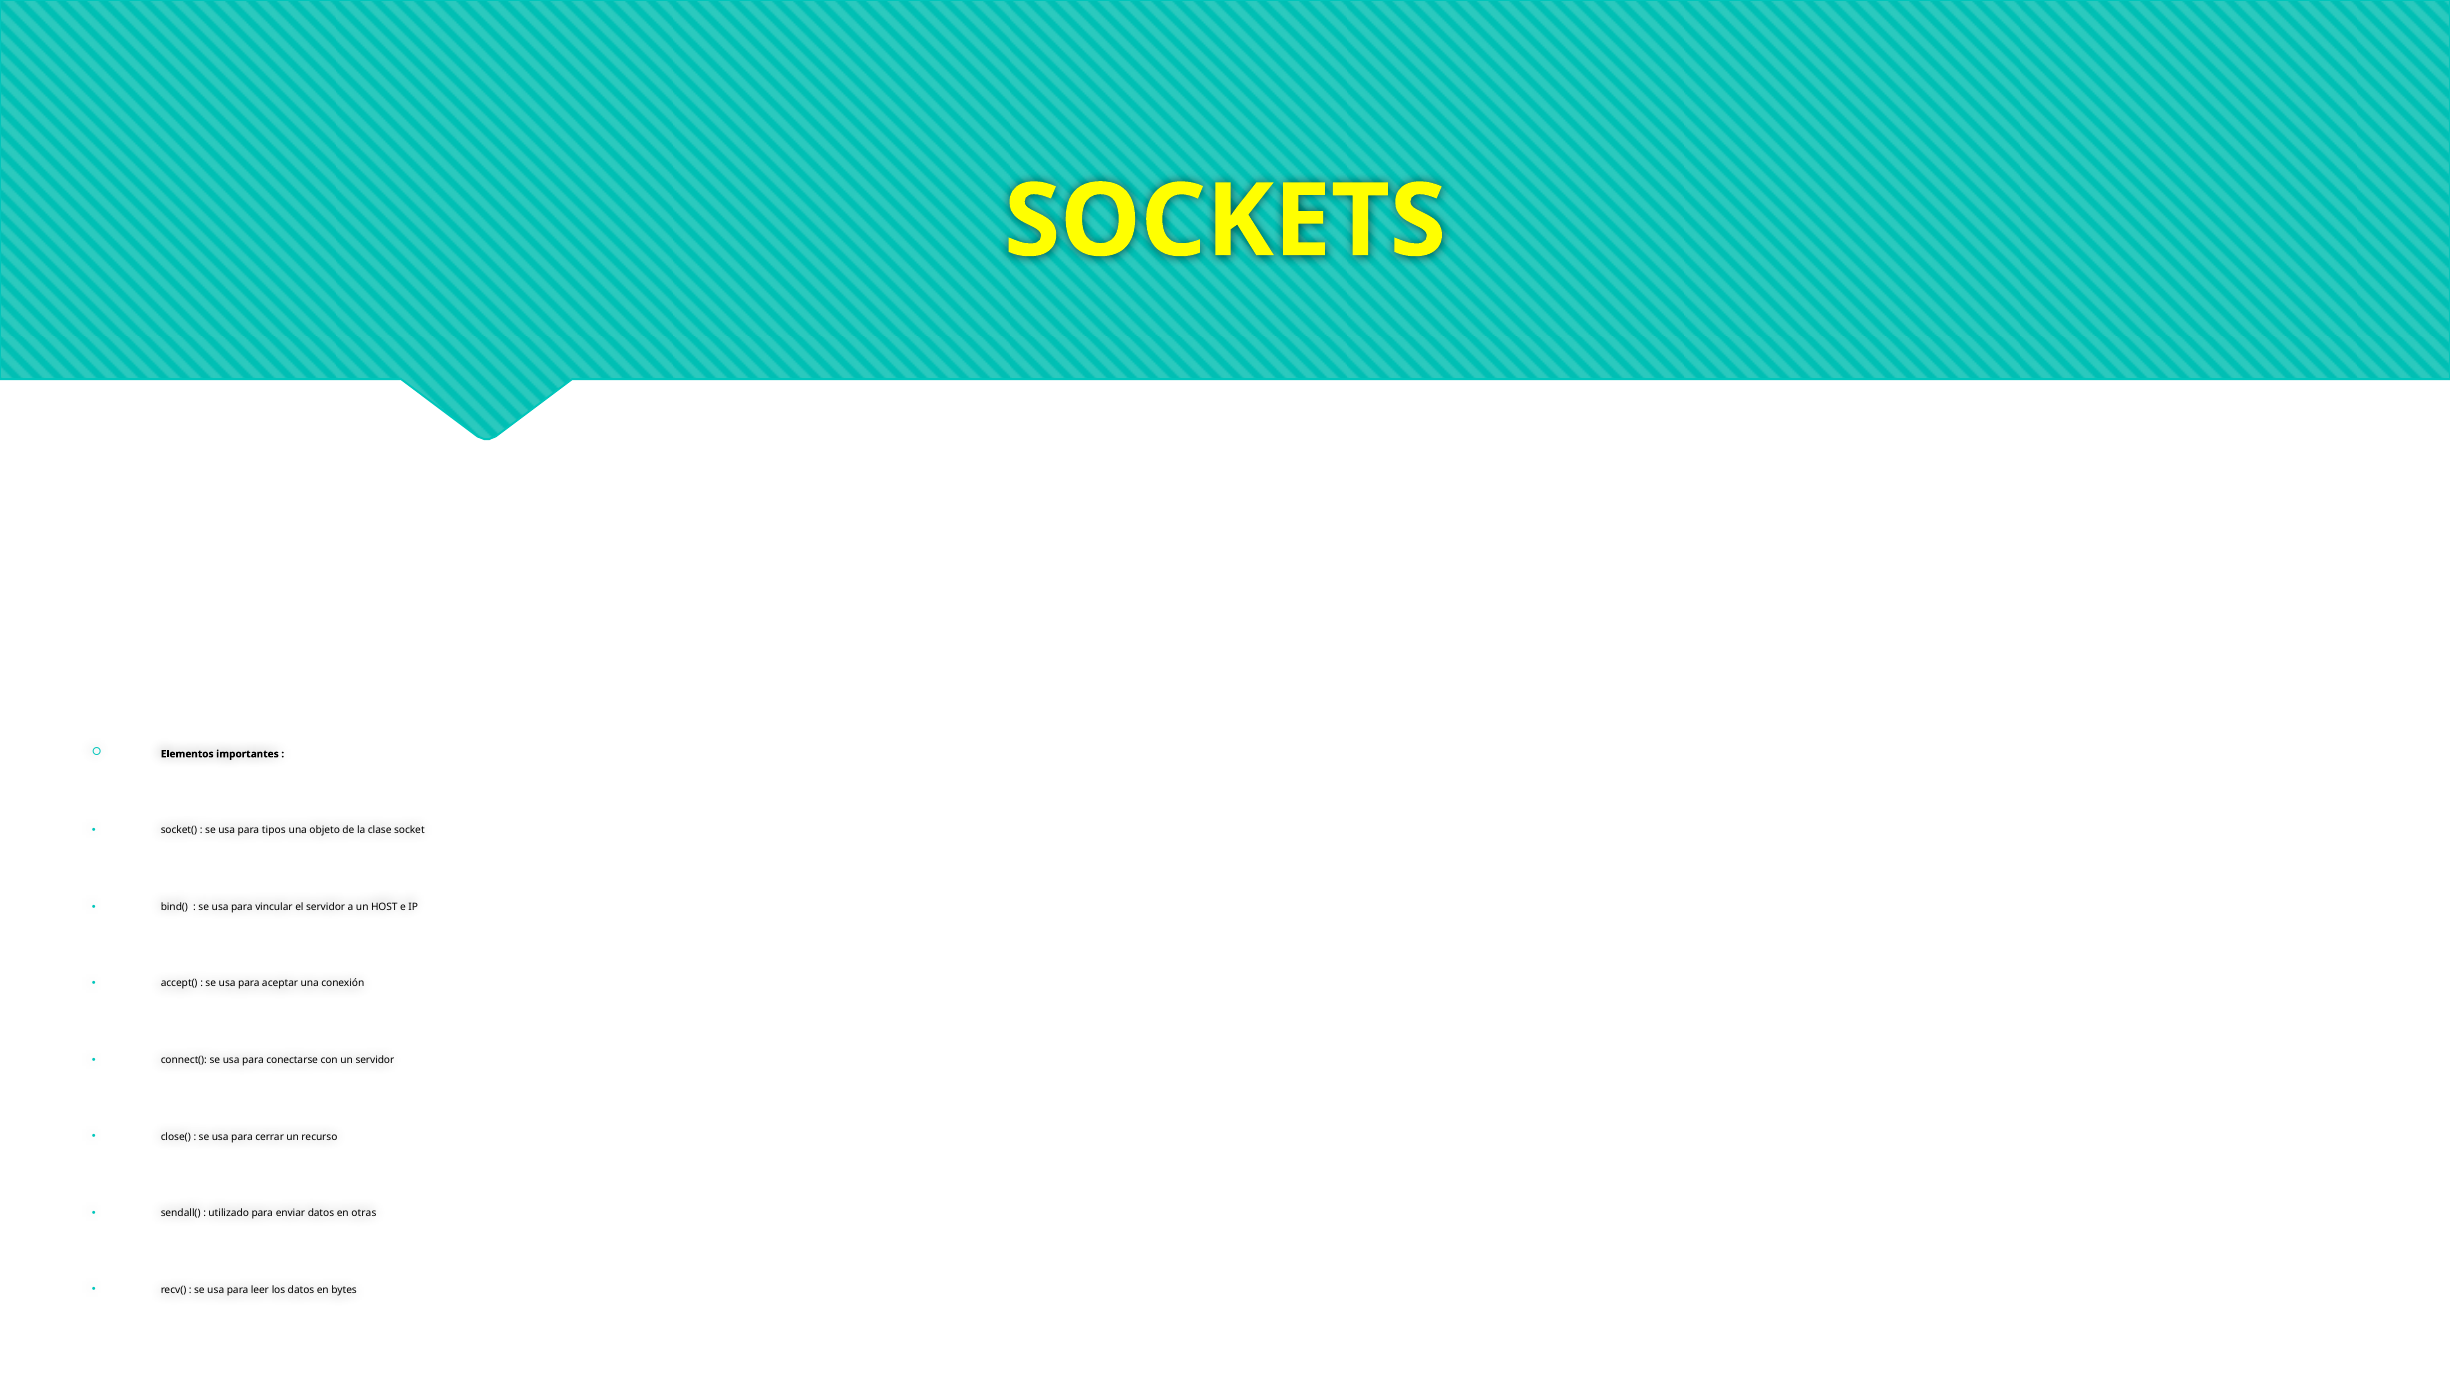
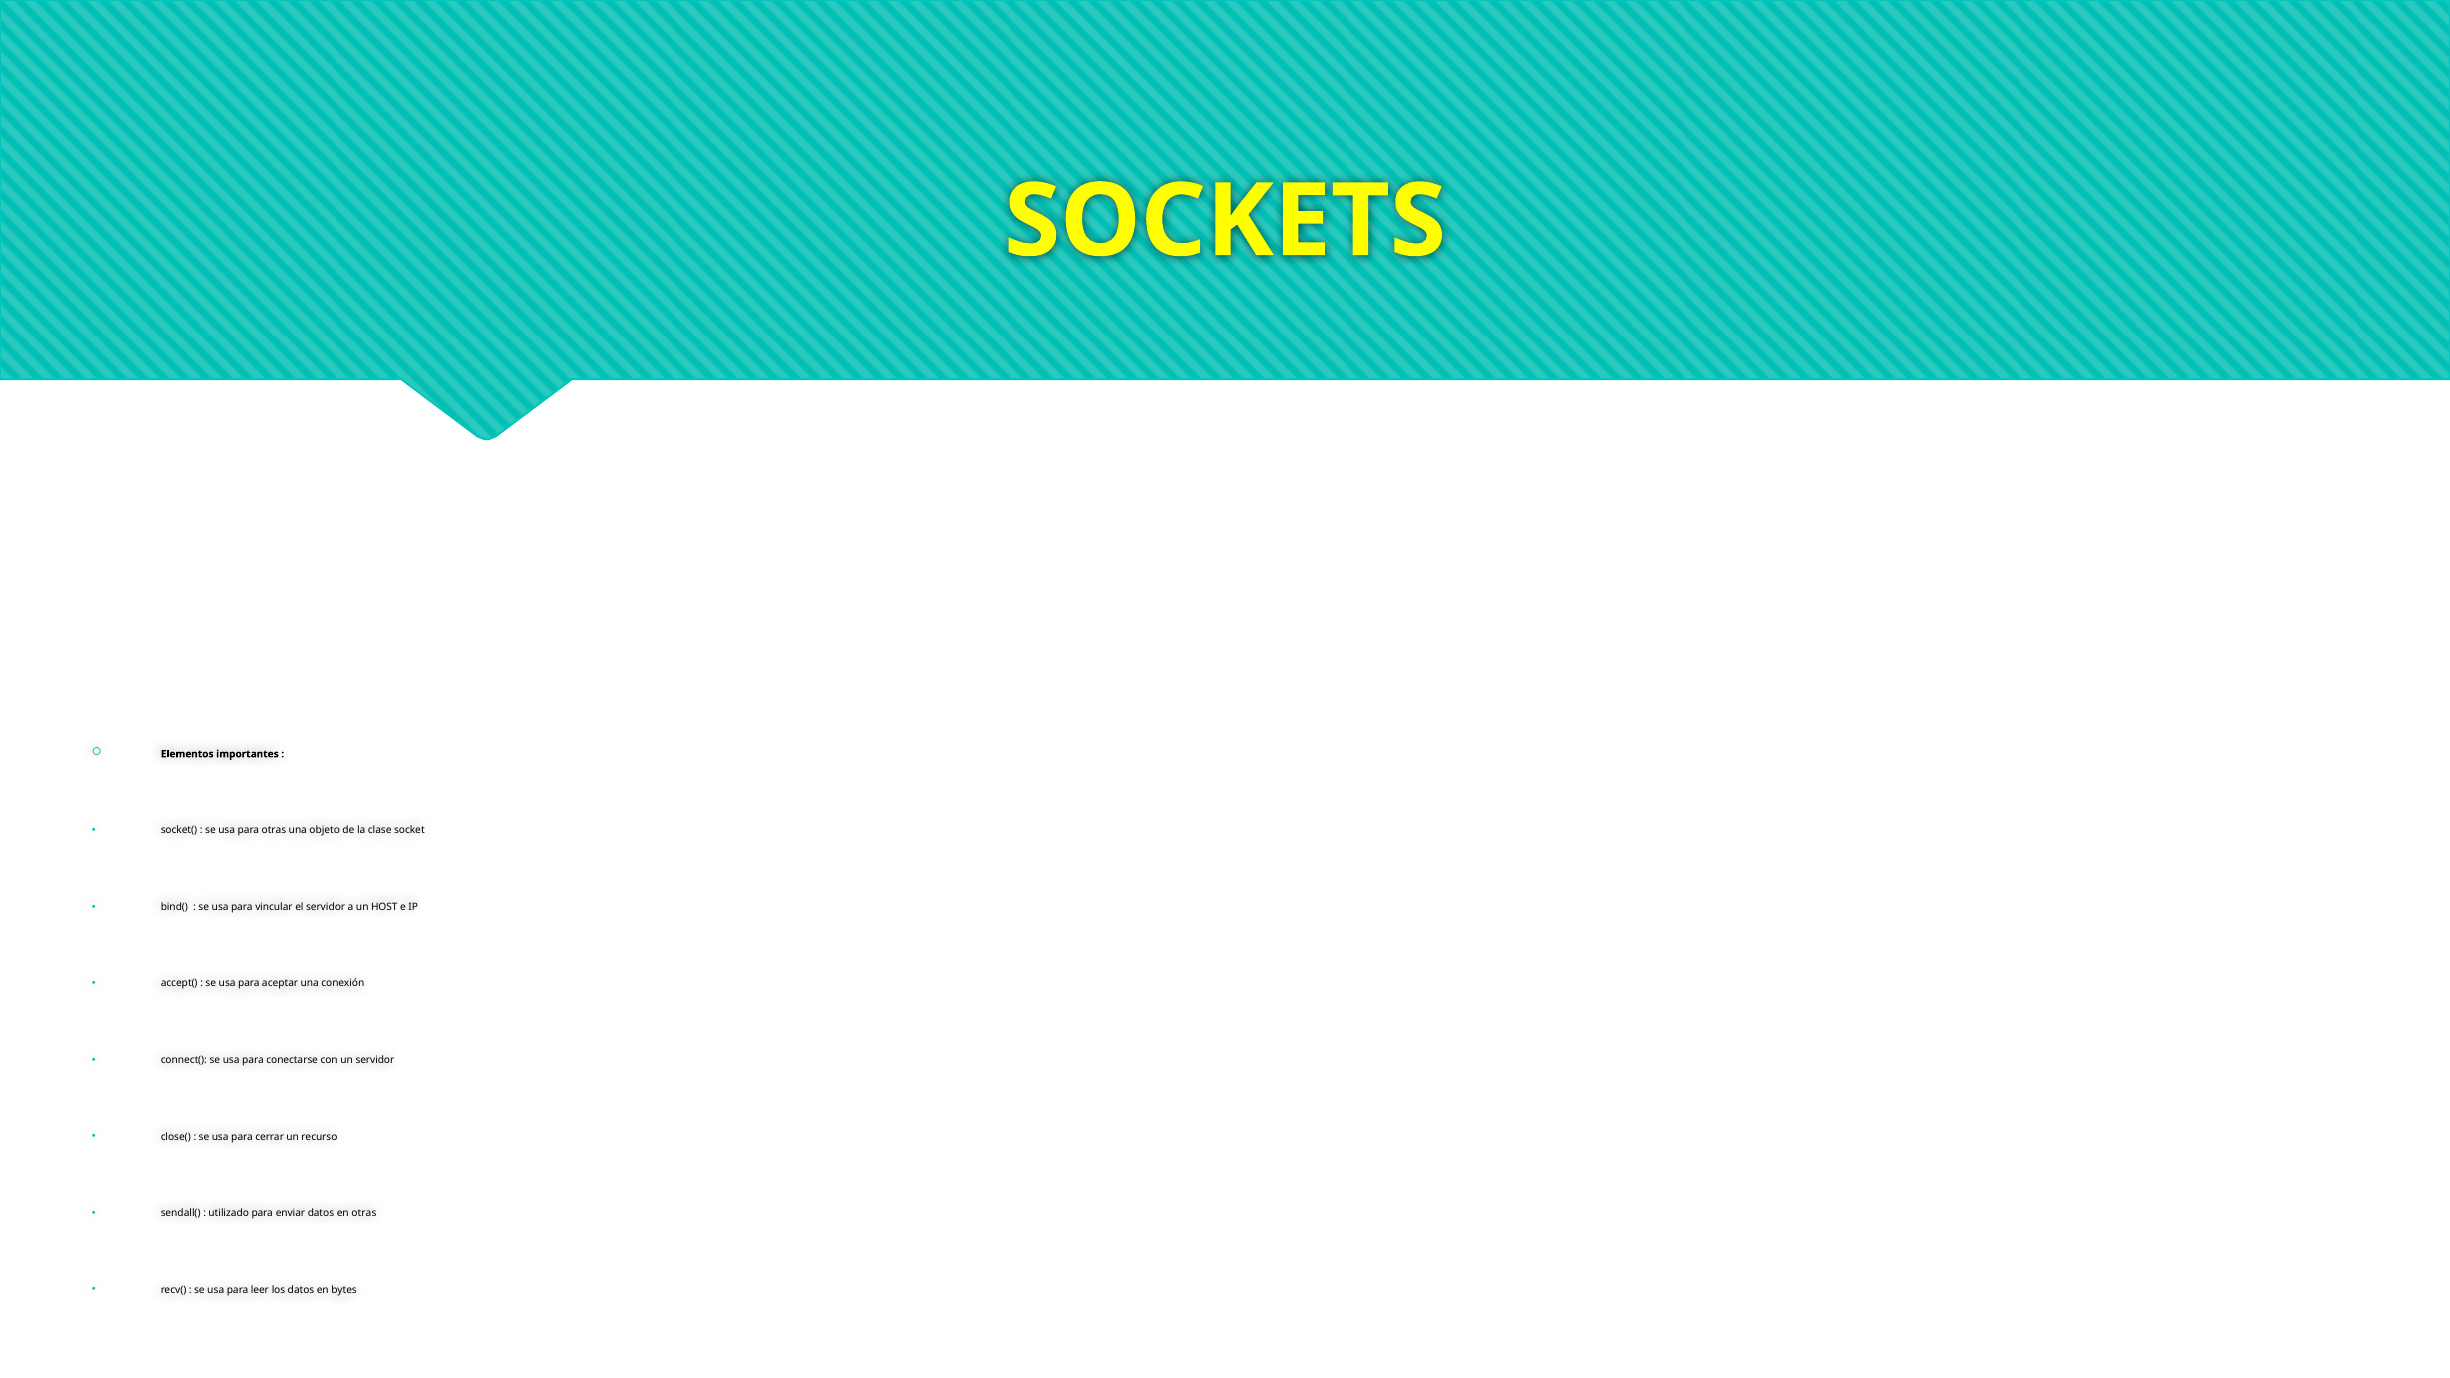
para tipos: tipos -> otras
